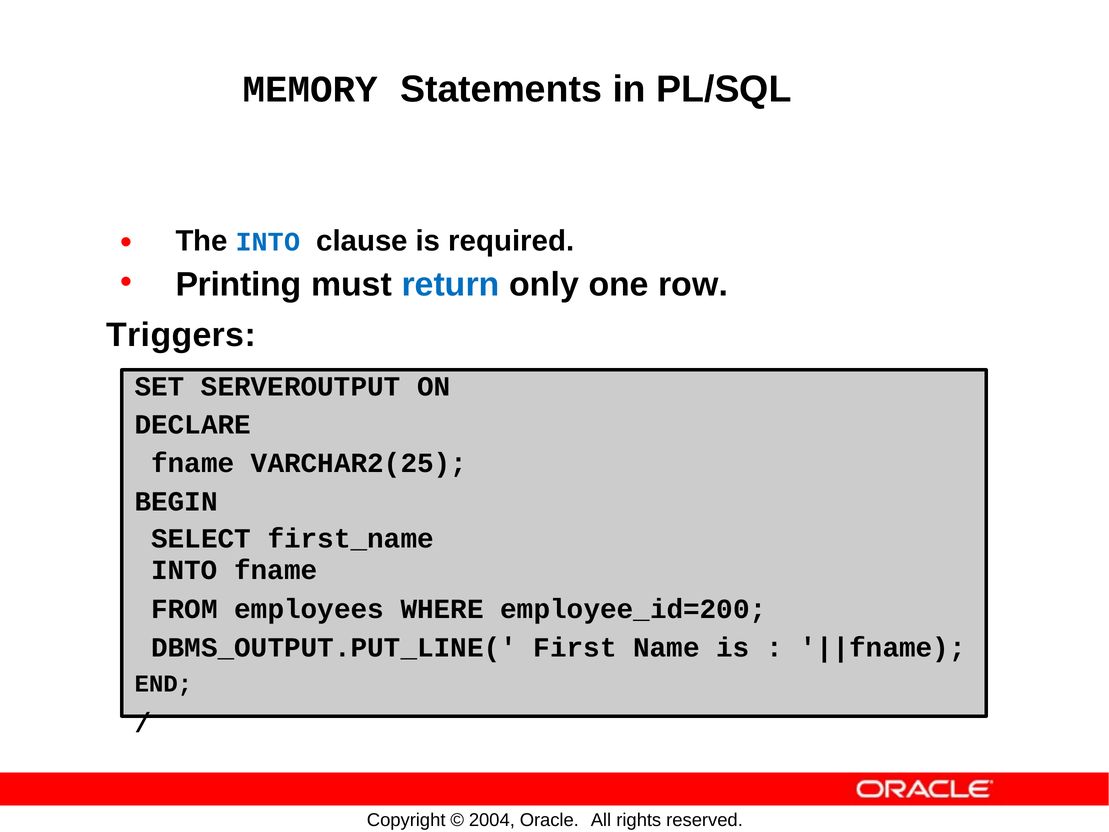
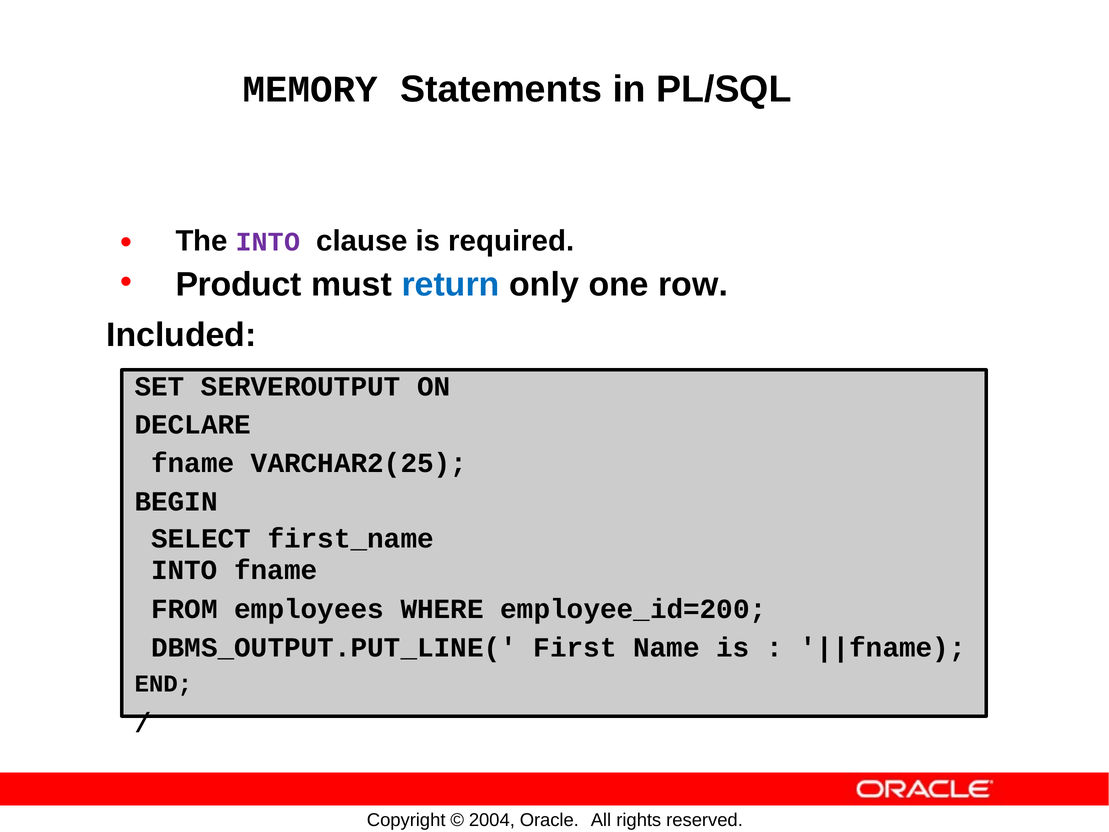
INTO at (268, 242) colour: blue -> purple
Printing: Printing -> Product
Triggers: Triggers -> Included
